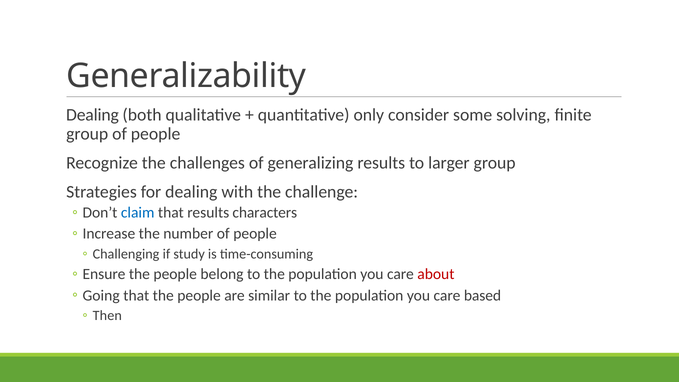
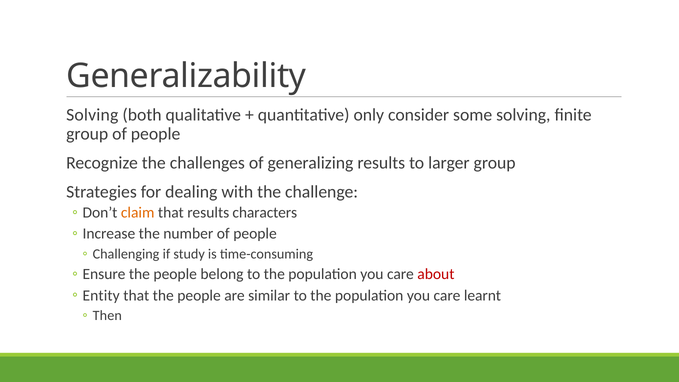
Dealing at (92, 115): Dealing -> Solving
claim colour: blue -> orange
Going: Going -> Entity
based: based -> learnt
